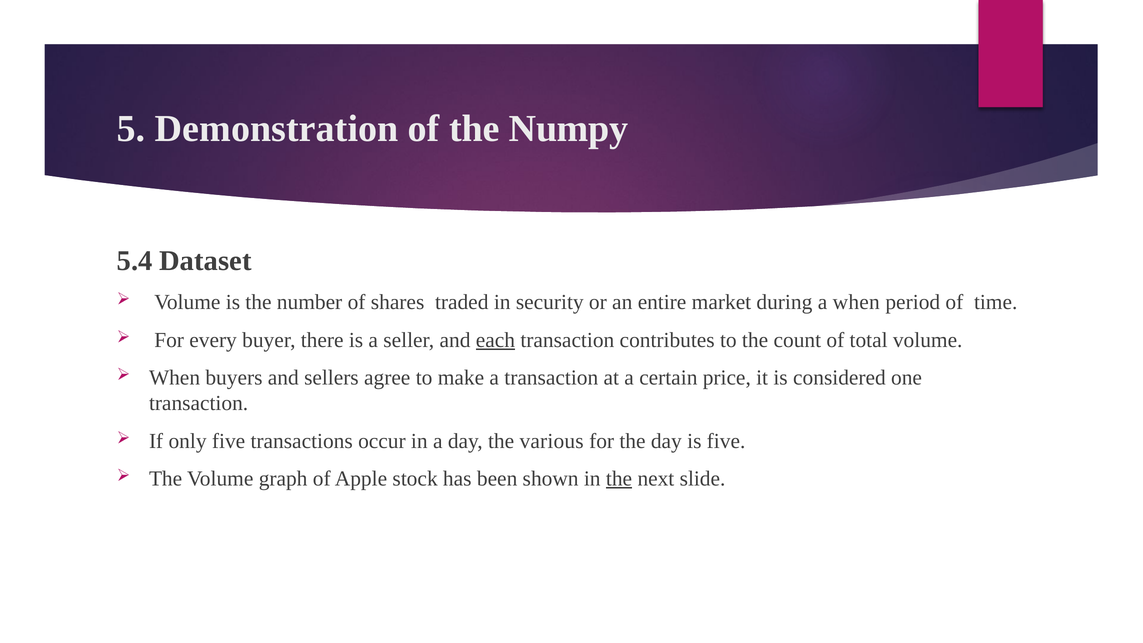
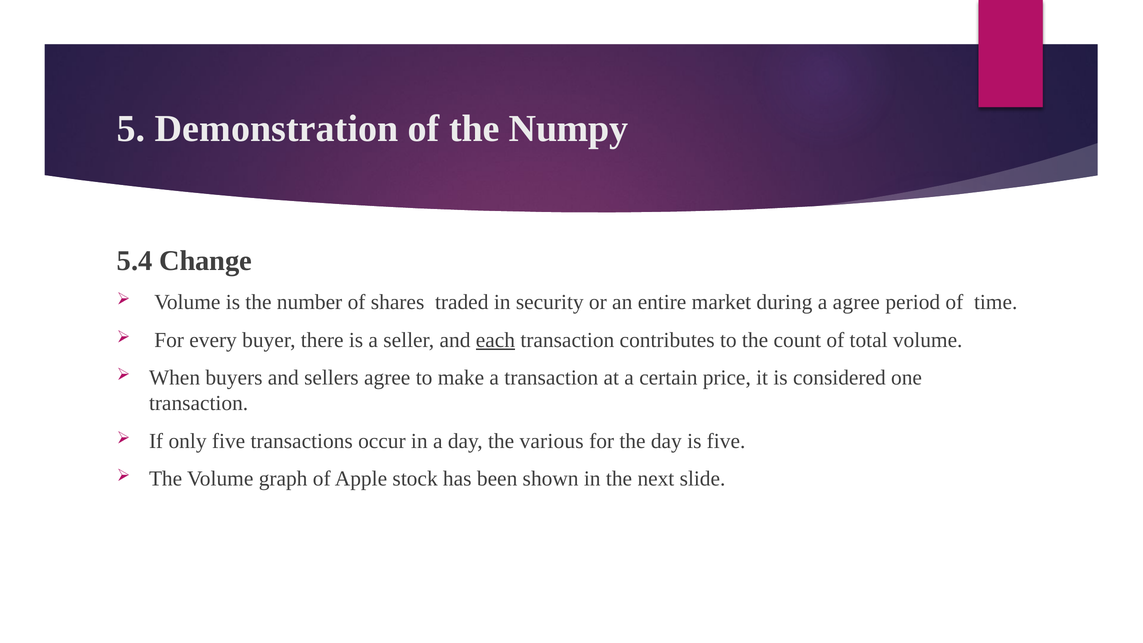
Dataset: Dataset -> Change
a when: when -> agree
the at (619, 479) underline: present -> none
